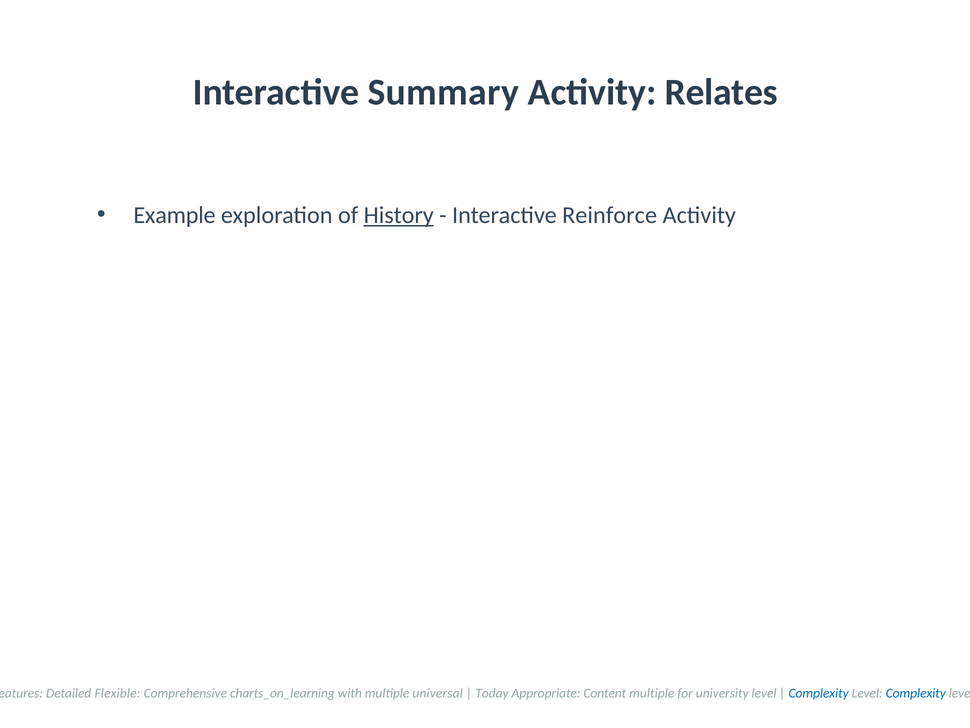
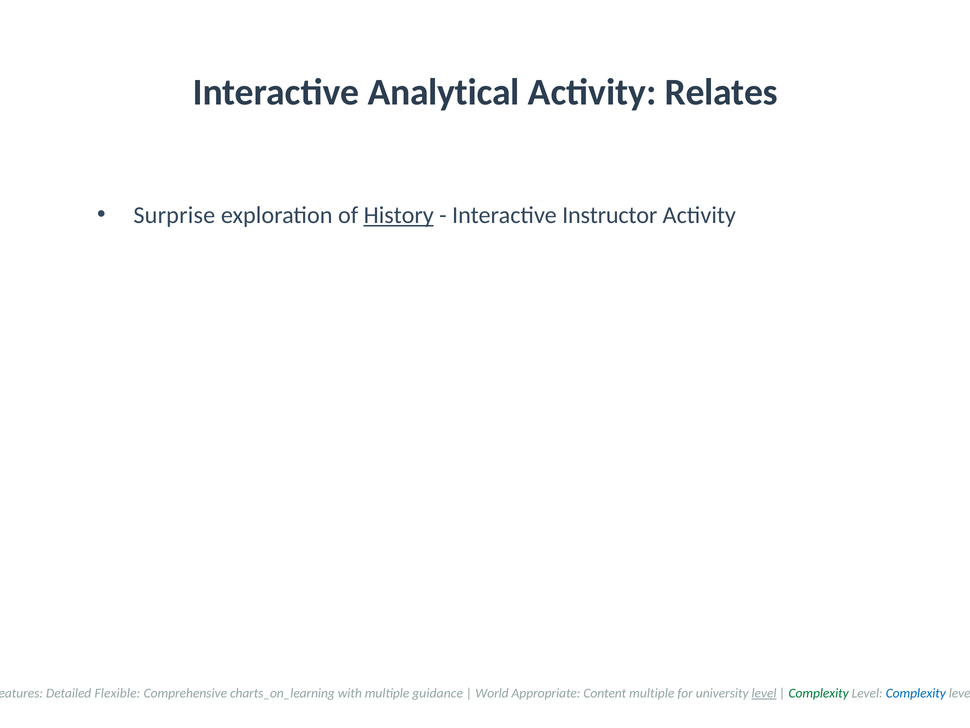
Summary: Summary -> Analytical
Example: Example -> Surprise
Reinforce: Reinforce -> Instructor
universal: universal -> guidance
Today: Today -> World
level at (764, 693) underline: none -> present
Complexity at (819, 693) colour: blue -> green
